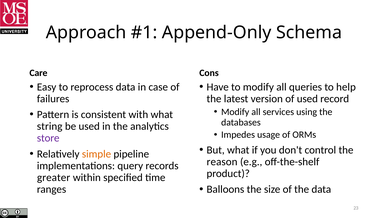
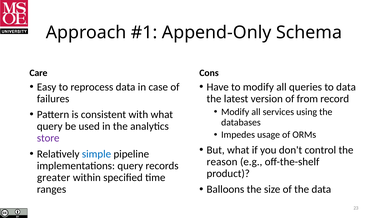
to help: help -> data
of used: used -> from
string at (50, 126): string -> query
simple colour: orange -> blue
